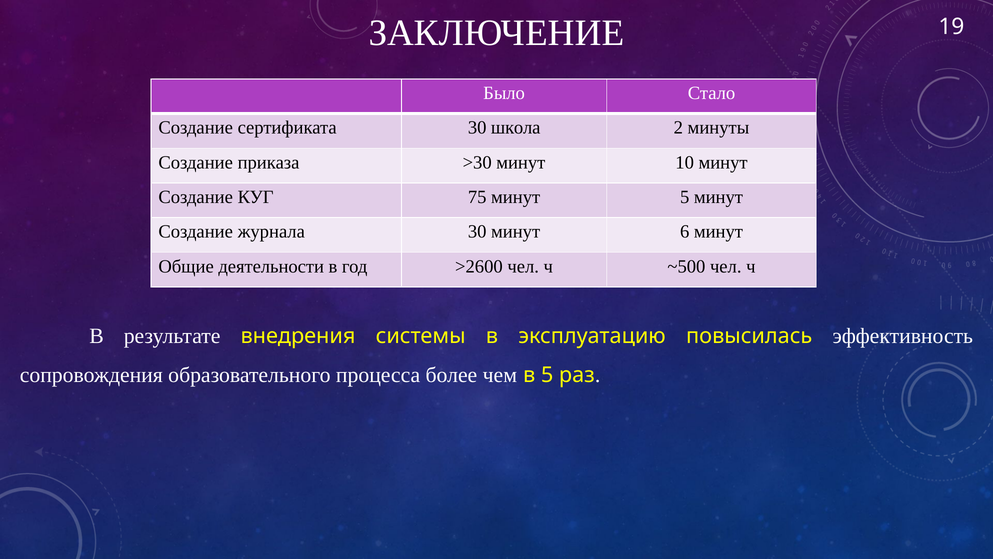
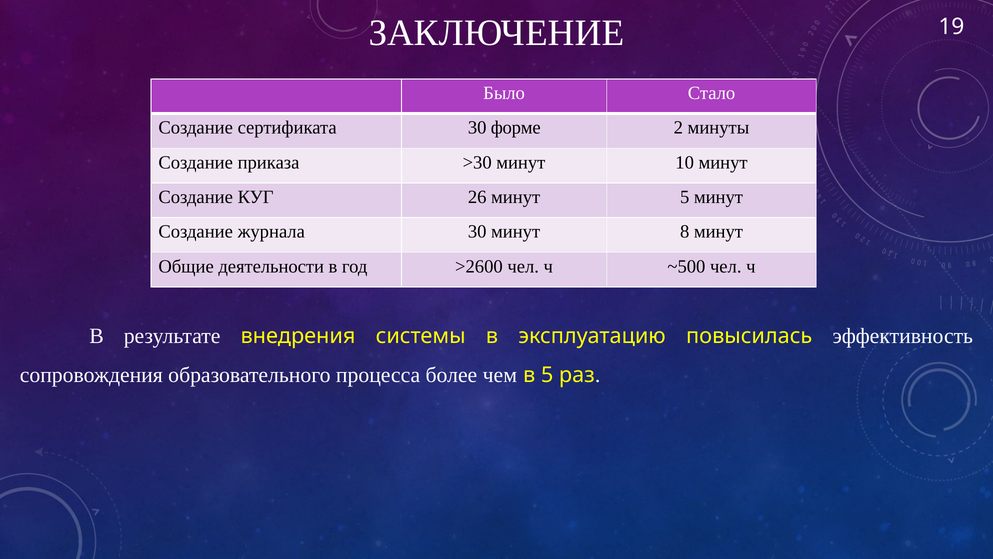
школа: школа -> форме
75: 75 -> 26
6: 6 -> 8
